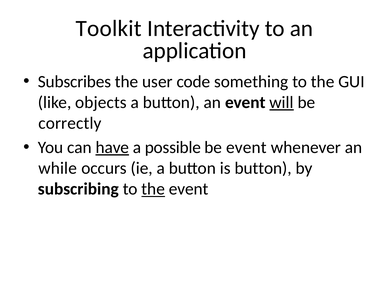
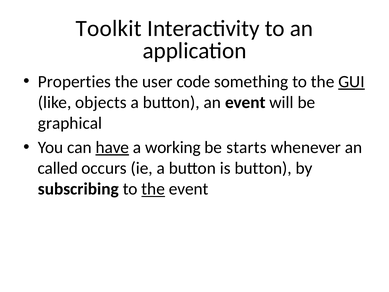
Subscribes: Subscribes -> Properties
GUI underline: none -> present
will underline: present -> none
correctly: correctly -> graphical
possible: possible -> working
be event: event -> starts
while: while -> called
